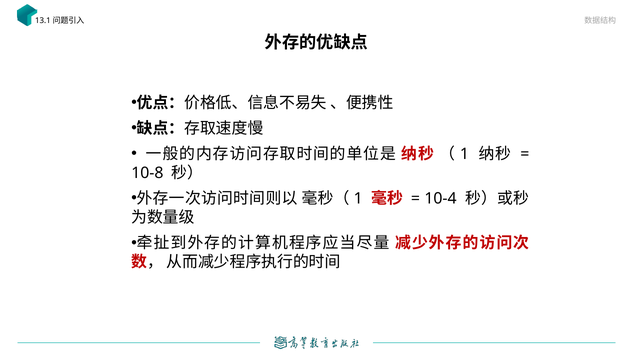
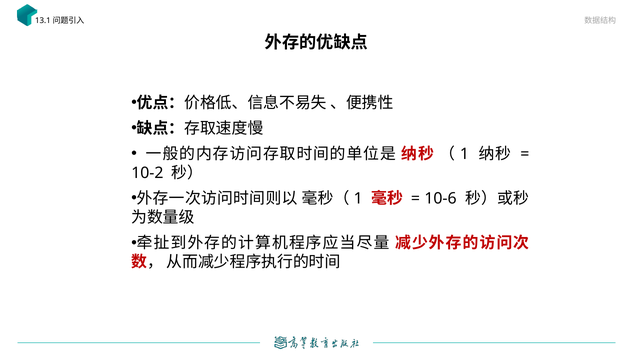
10-8: 10-8 -> 10-2
10-4: 10-4 -> 10-6
